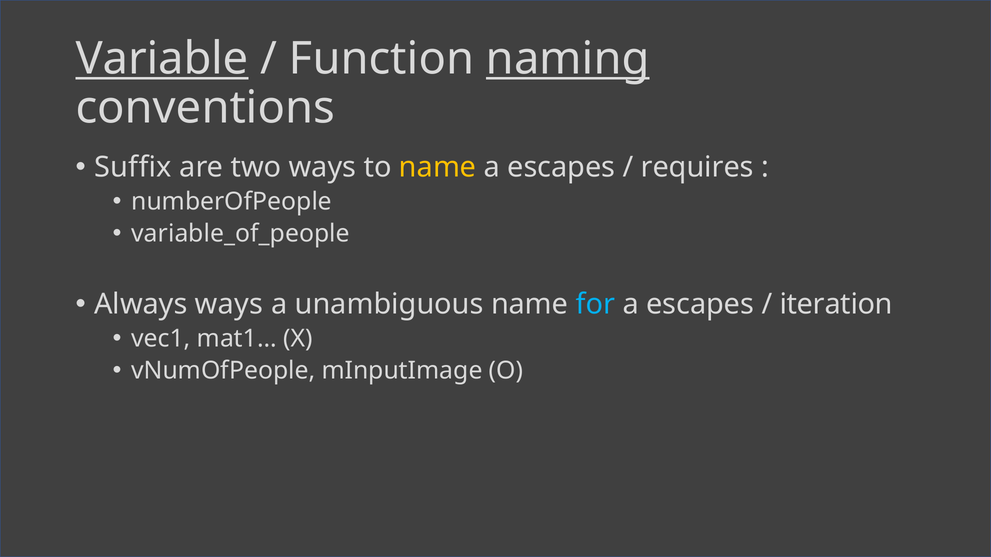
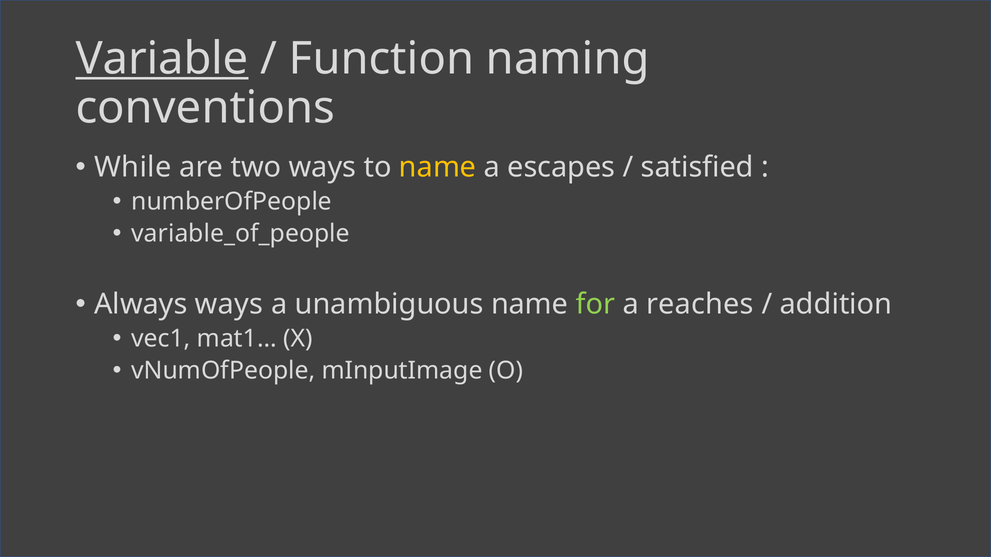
naming underline: present -> none
Suffix: Suffix -> While
requires: requires -> satisfied
for colour: light blue -> light green
escapes at (700, 305): escapes -> reaches
iteration: iteration -> addition
